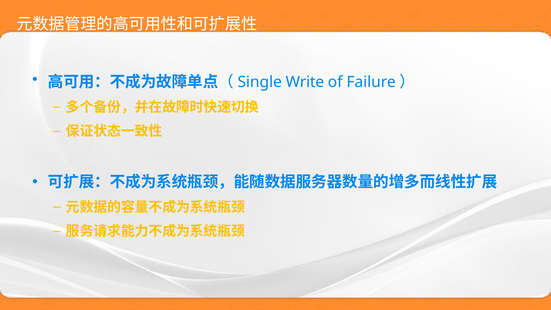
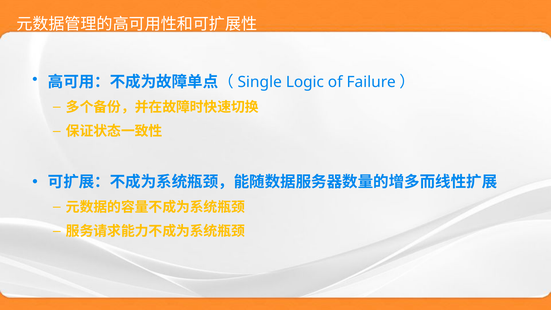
Write: Write -> Logic
